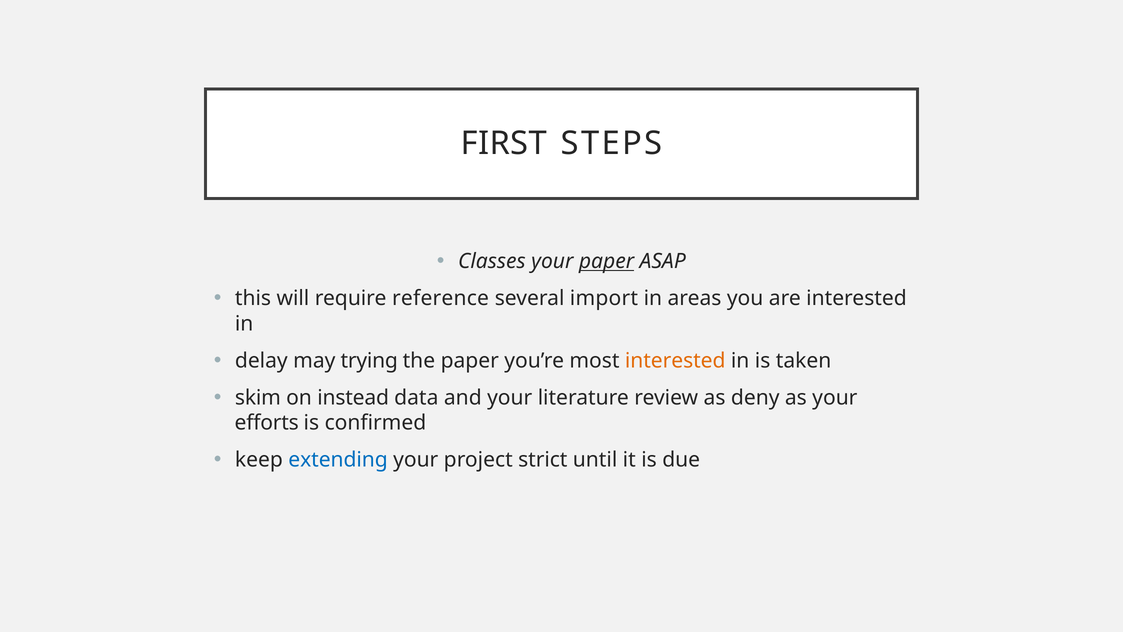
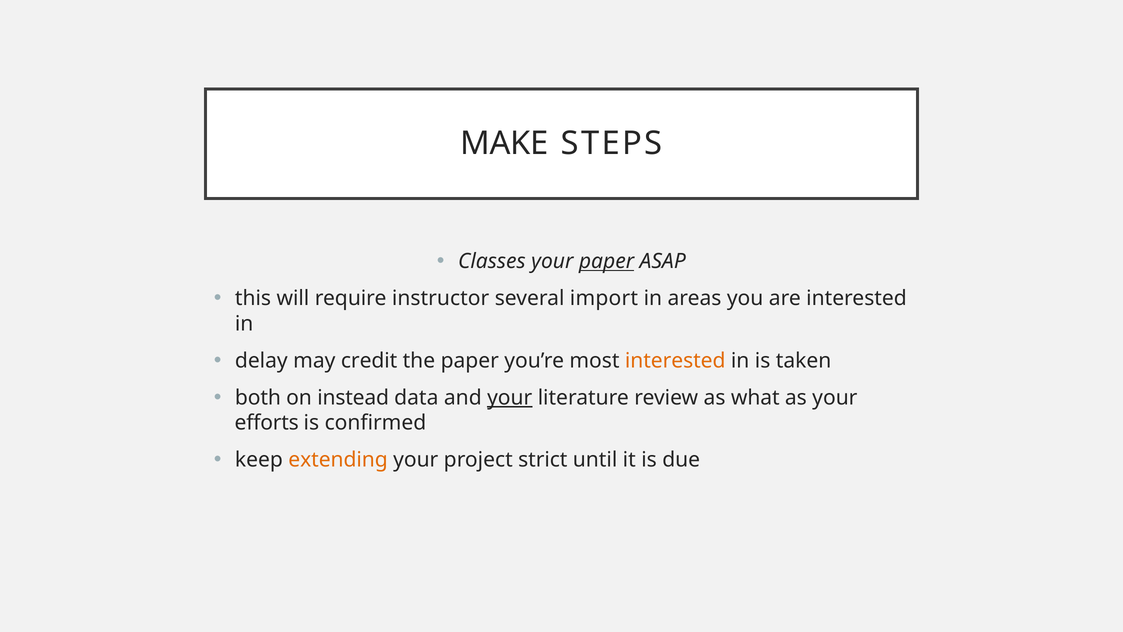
FIRST: FIRST -> MAKE
reference: reference -> instructor
trying: trying -> credit
skim: skim -> both
your at (510, 397) underline: none -> present
deny: deny -> what
extending colour: blue -> orange
